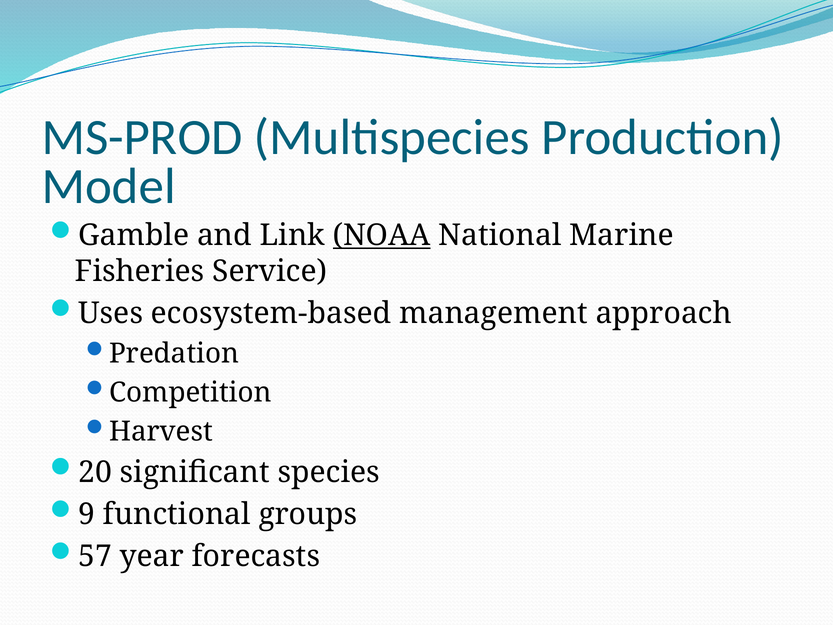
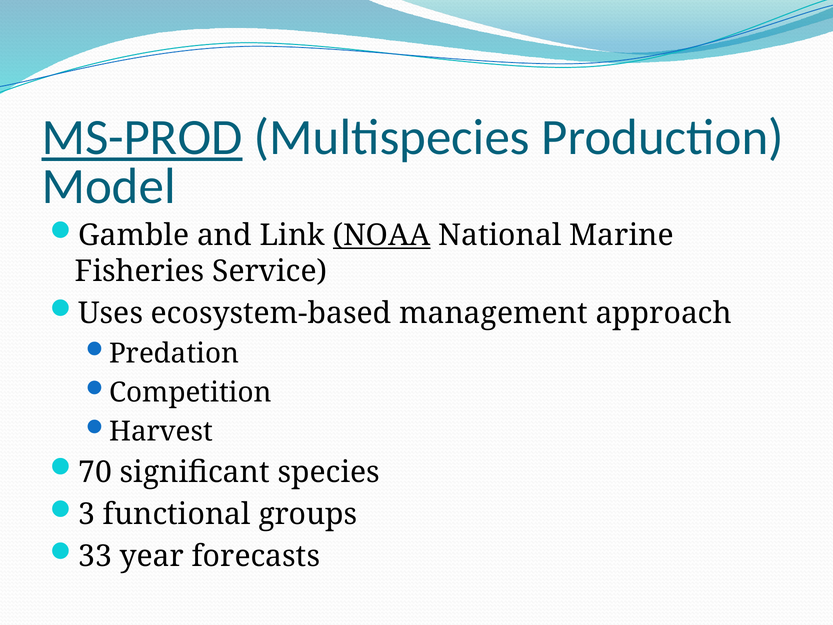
MS-PROD underline: none -> present
20: 20 -> 70
9: 9 -> 3
57: 57 -> 33
